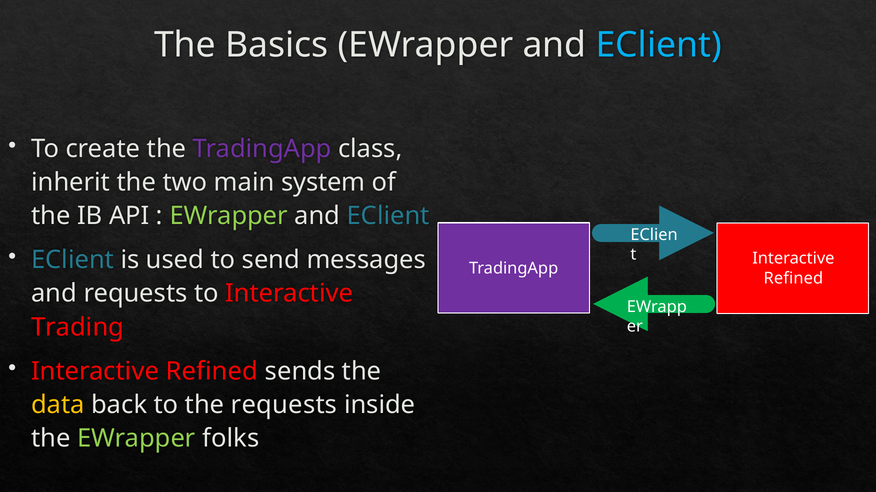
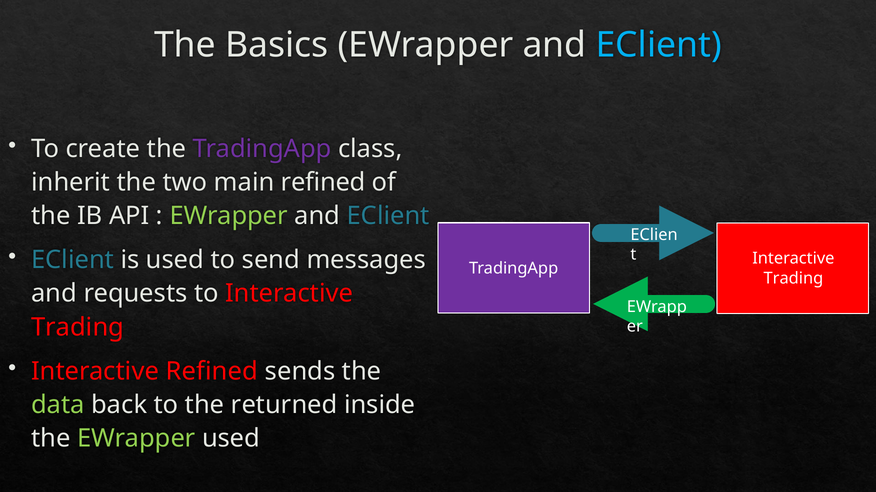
main system: system -> refined
Refined at (793, 279): Refined -> Trading
data colour: yellow -> light green
the requests: requests -> returned
EWrapper folks: folks -> used
